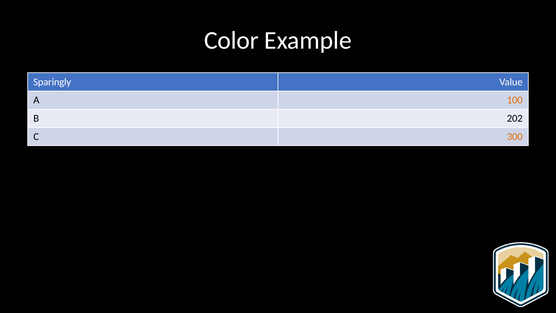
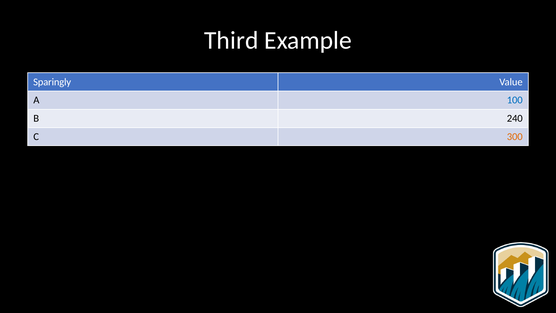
Color: Color -> Third
100 colour: orange -> blue
202: 202 -> 240
